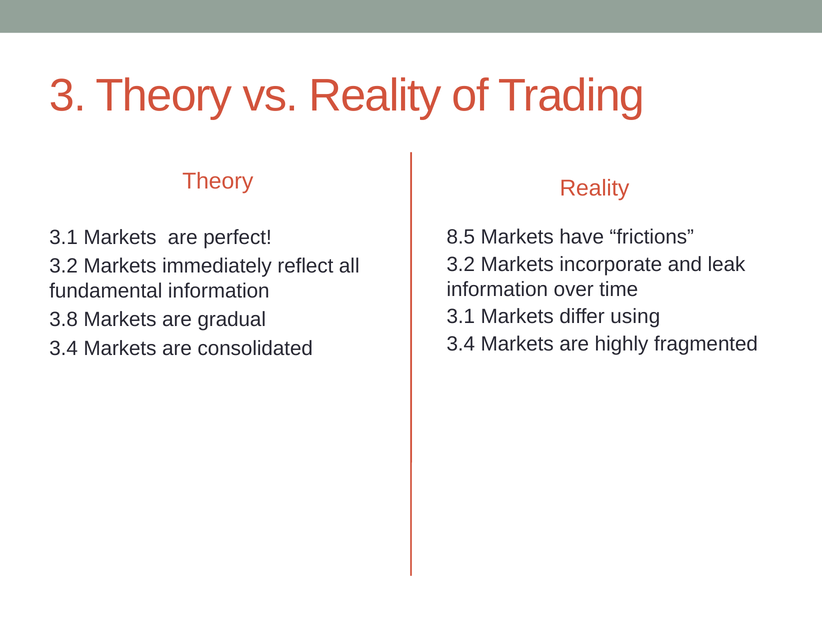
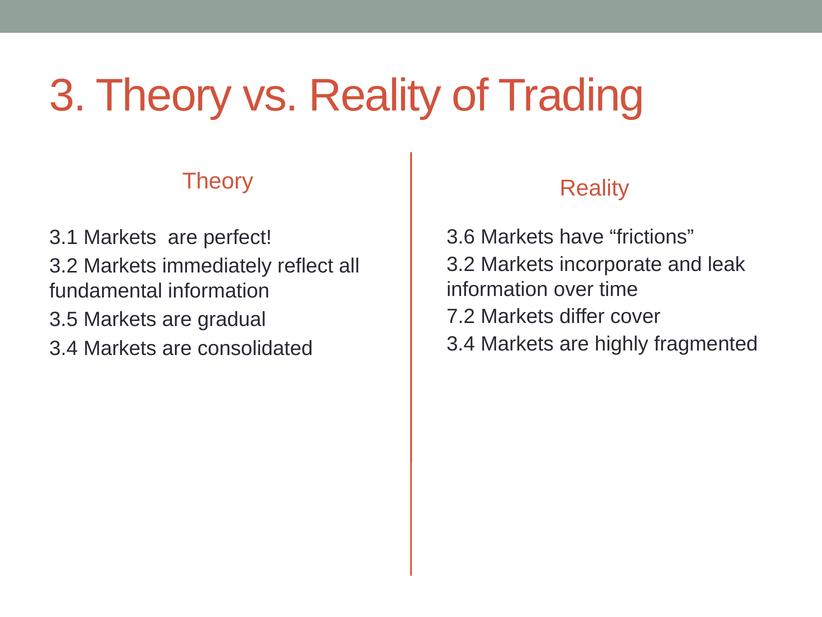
8.5: 8.5 -> 3.6
3.1 at (461, 316): 3.1 -> 7.2
using: using -> cover
3.8: 3.8 -> 3.5
